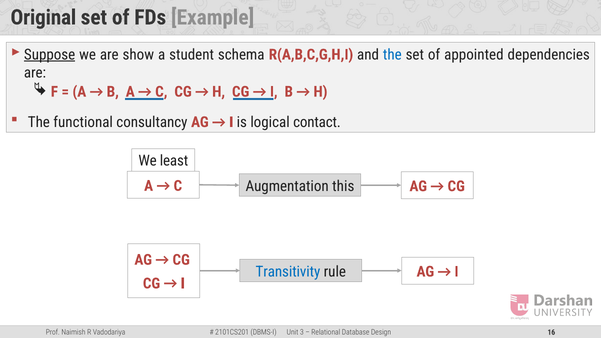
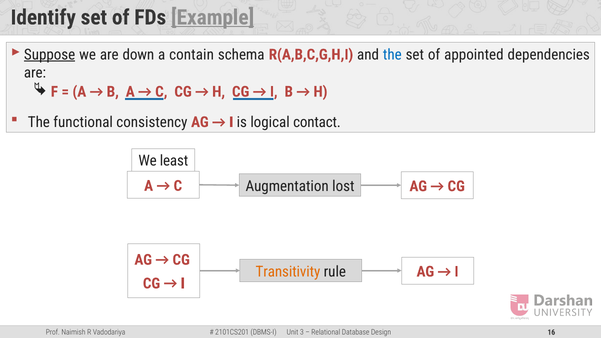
Original: Original -> Identify
Example underline: none -> present
show: show -> down
student: student -> contain
consultancy: consultancy -> consistency
this: this -> lost
Transitivity colour: blue -> orange
